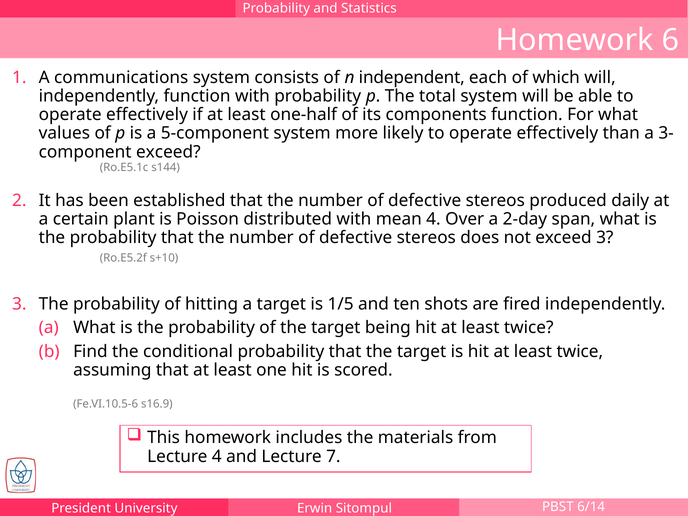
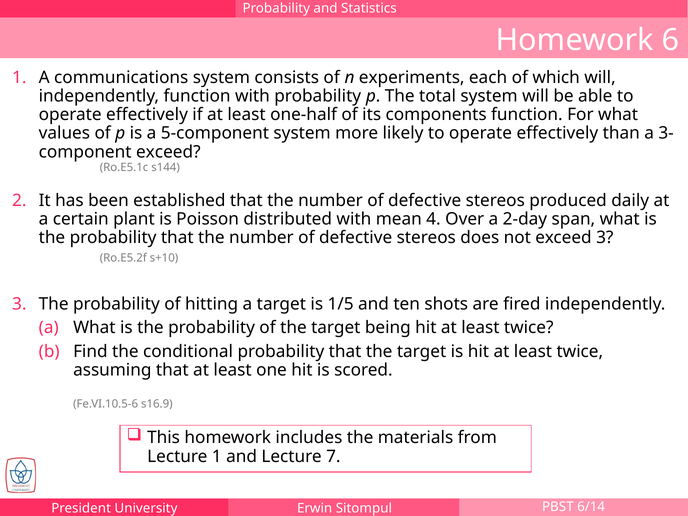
independent: independent -> experiments
Lecture 4: 4 -> 1
